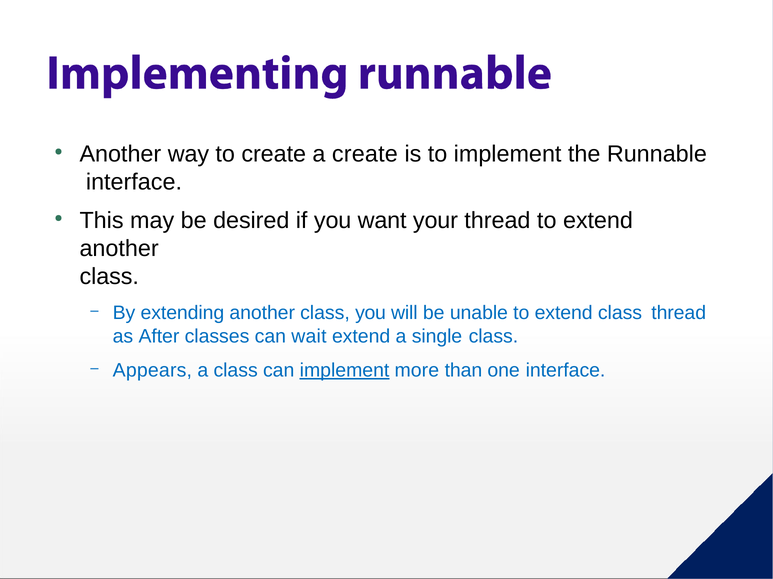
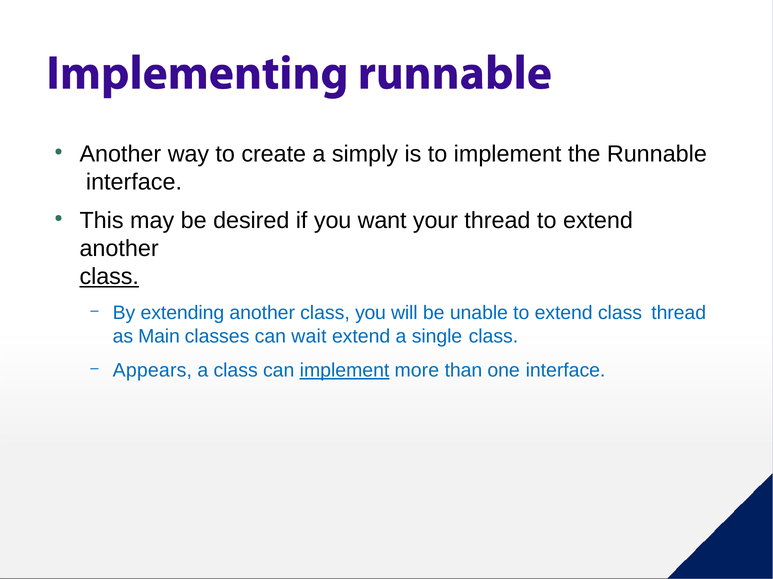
a create: create -> simply
class at (109, 277) underline: none -> present
After: After -> Main
